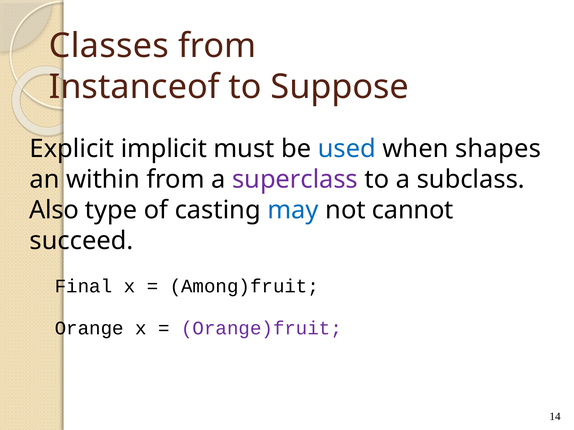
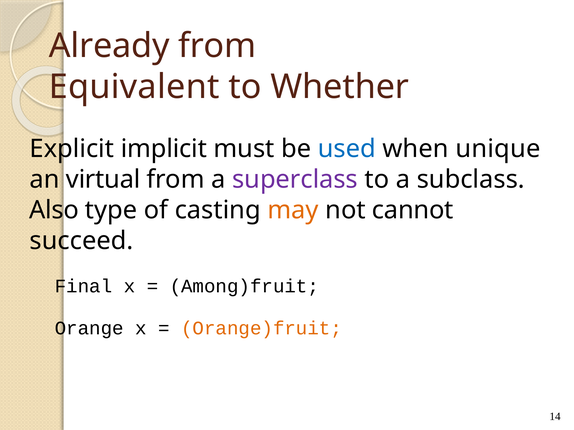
Classes: Classes -> Already
Instanceof: Instanceof -> Equivalent
Suppose: Suppose -> Whether
shapes: shapes -> unique
within: within -> virtual
may colour: blue -> orange
Orange)fruit colour: purple -> orange
